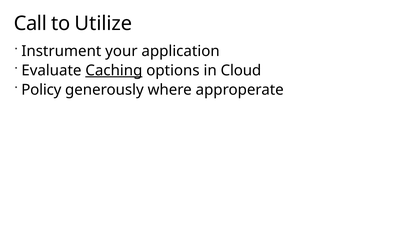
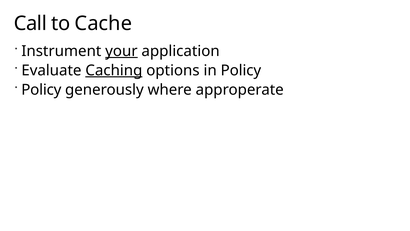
Utilize: Utilize -> Cache
your underline: none -> present
in Cloud: Cloud -> Policy
